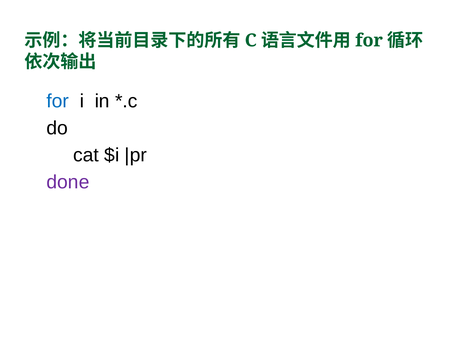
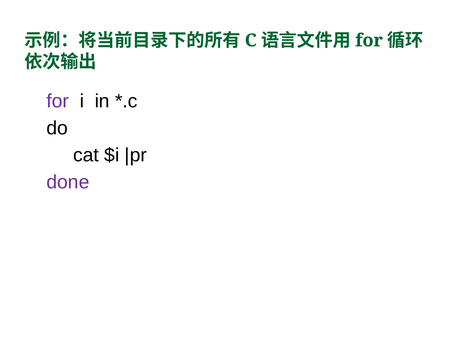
for at (58, 101) colour: blue -> purple
